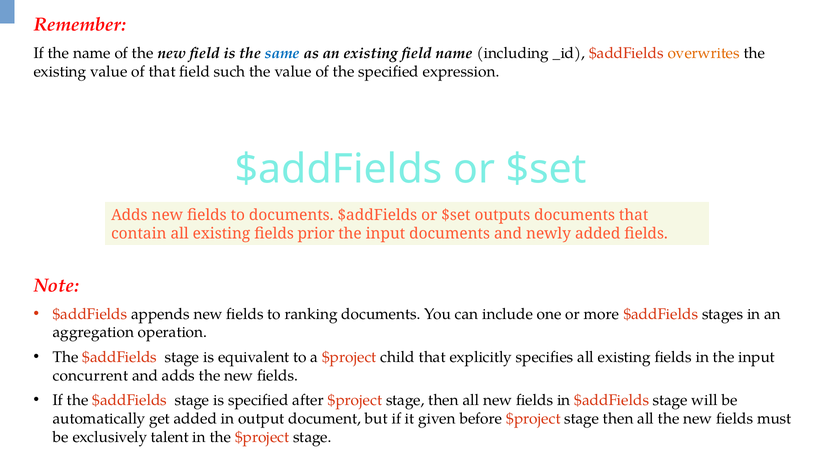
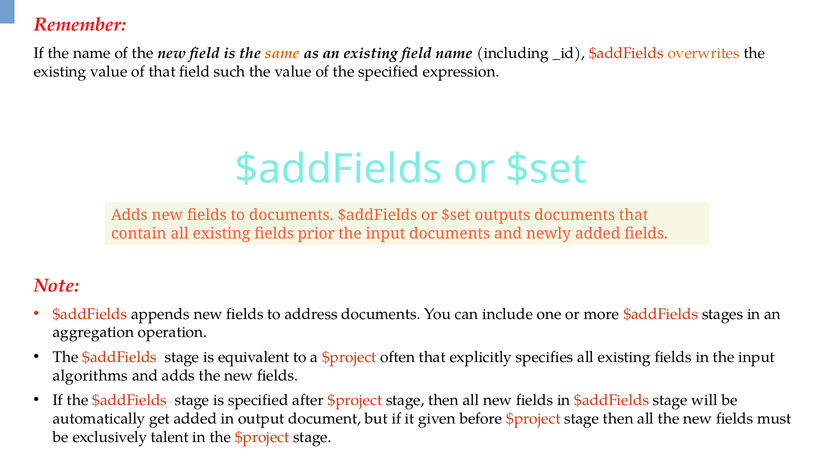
same colour: blue -> orange
ranking: ranking -> address
child: child -> often
concurrent: concurrent -> algorithms
